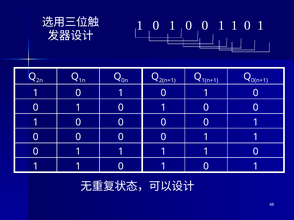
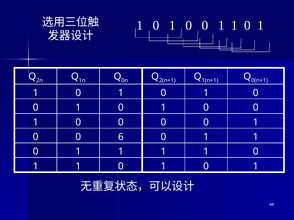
0 at (121, 137): 0 -> 6
